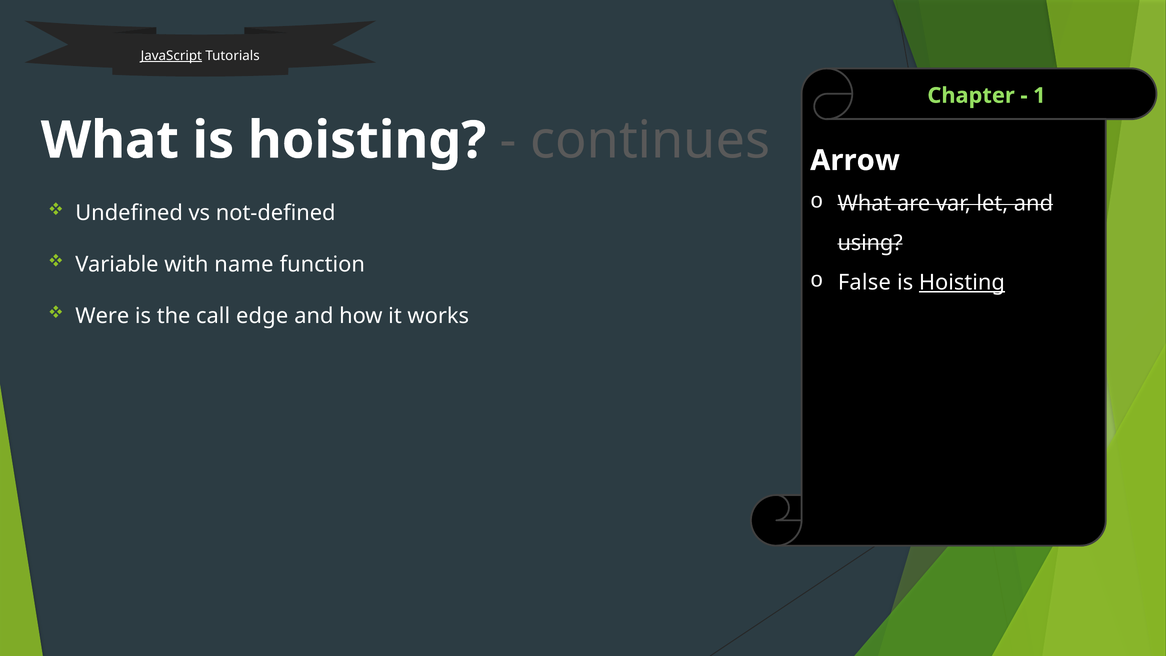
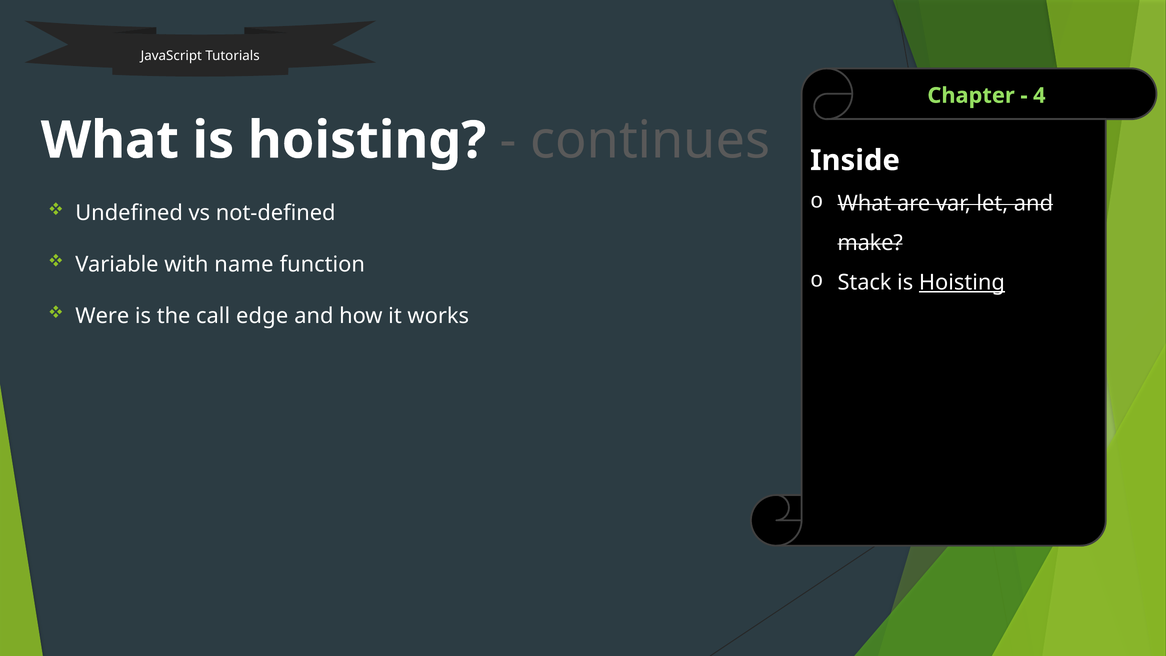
JavaScript underline: present -> none
1: 1 -> 4
Arrow: Arrow -> Inside
using: using -> make
False: False -> Stack
